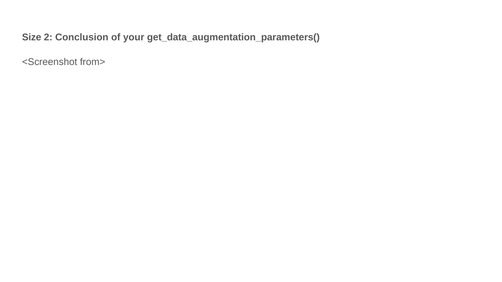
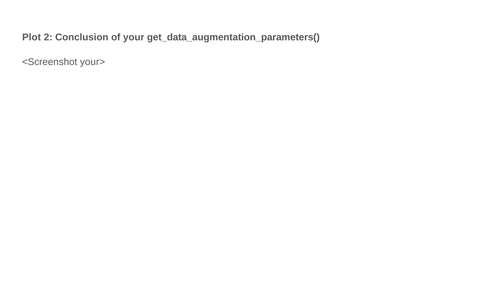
Size: Size -> Plot
from>: from> -> your>
